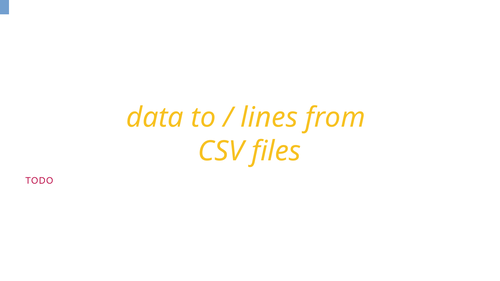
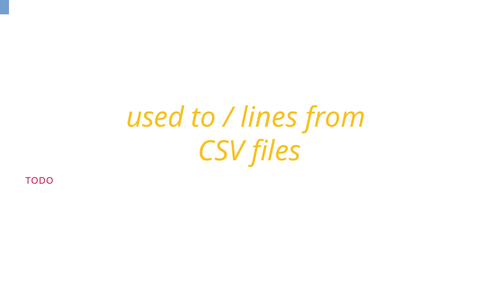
data: data -> used
